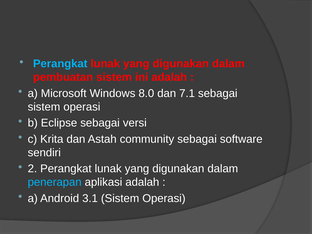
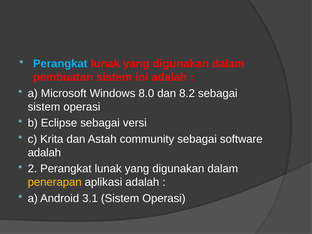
7.1: 7.1 -> 8.2
sendiri at (44, 153): sendiri -> adalah
penerapan colour: light blue -> yellow
